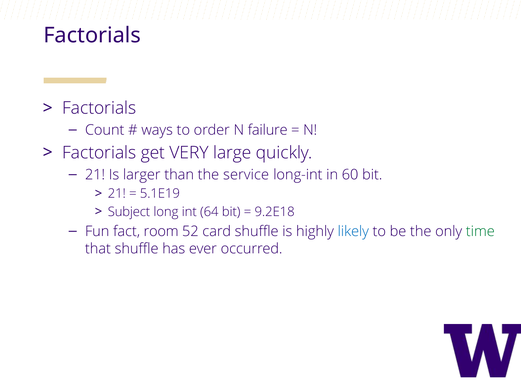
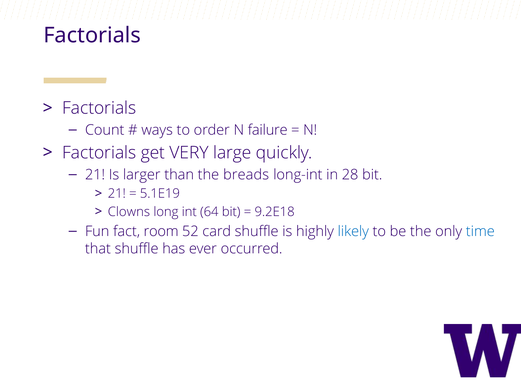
service: service -> breads
60: 60 -> 28
Subject: Subject -> Clowns
time colour: green -> blue
